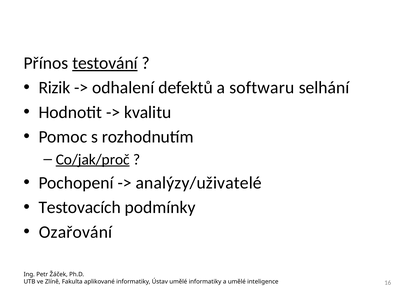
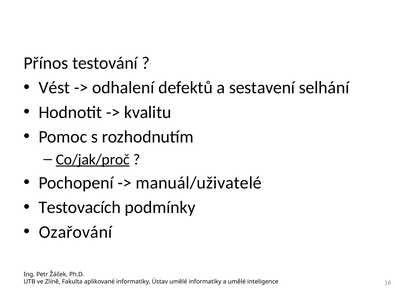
testování underline: present -> none
Rizik: Rizik -> Vést
softwaru: softwaru -> sestavení
analýzy/uživatelé: analýzy/uživatelé -> manuál/uživatelé
